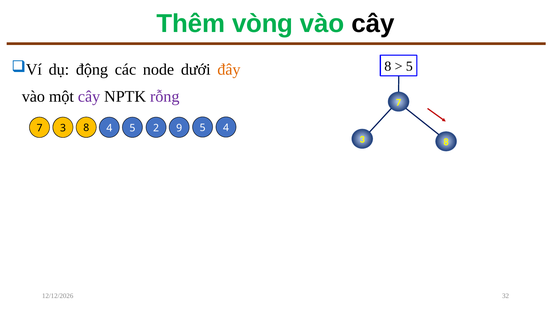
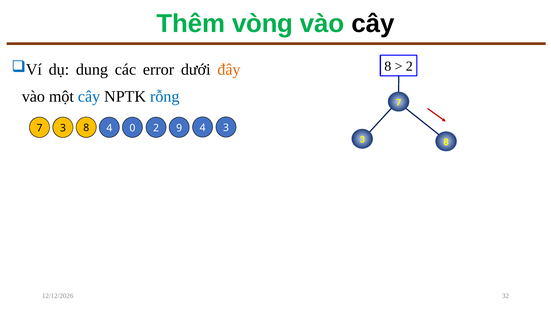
5 at (409, 66): 5 -> 2
động: động -> dung
node: node -> error
cây at (89, 96) colour: purple -> blue
rỗng colour: purple -> blue
5 at (132, 128): 5 -> 0
4 5: 5 -> 4
2 4: 4 -> 3
